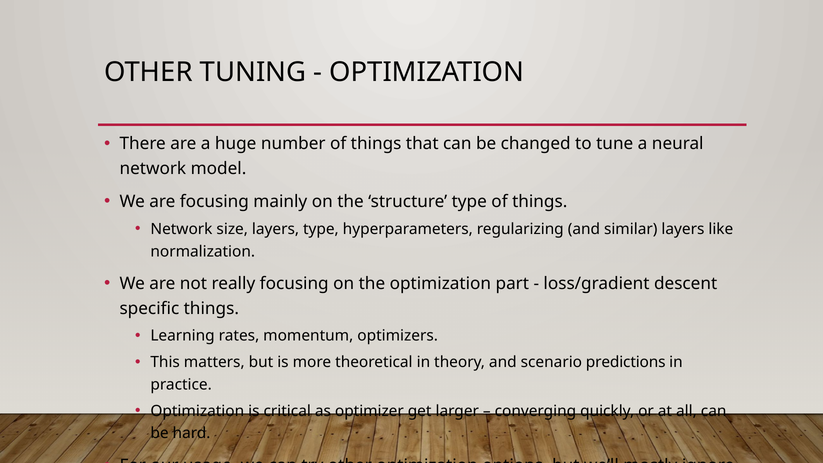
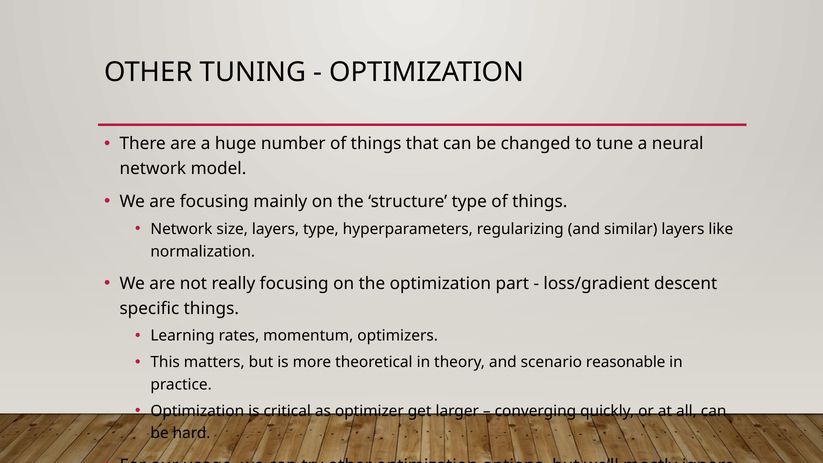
predictions: predictions -> reasonable
